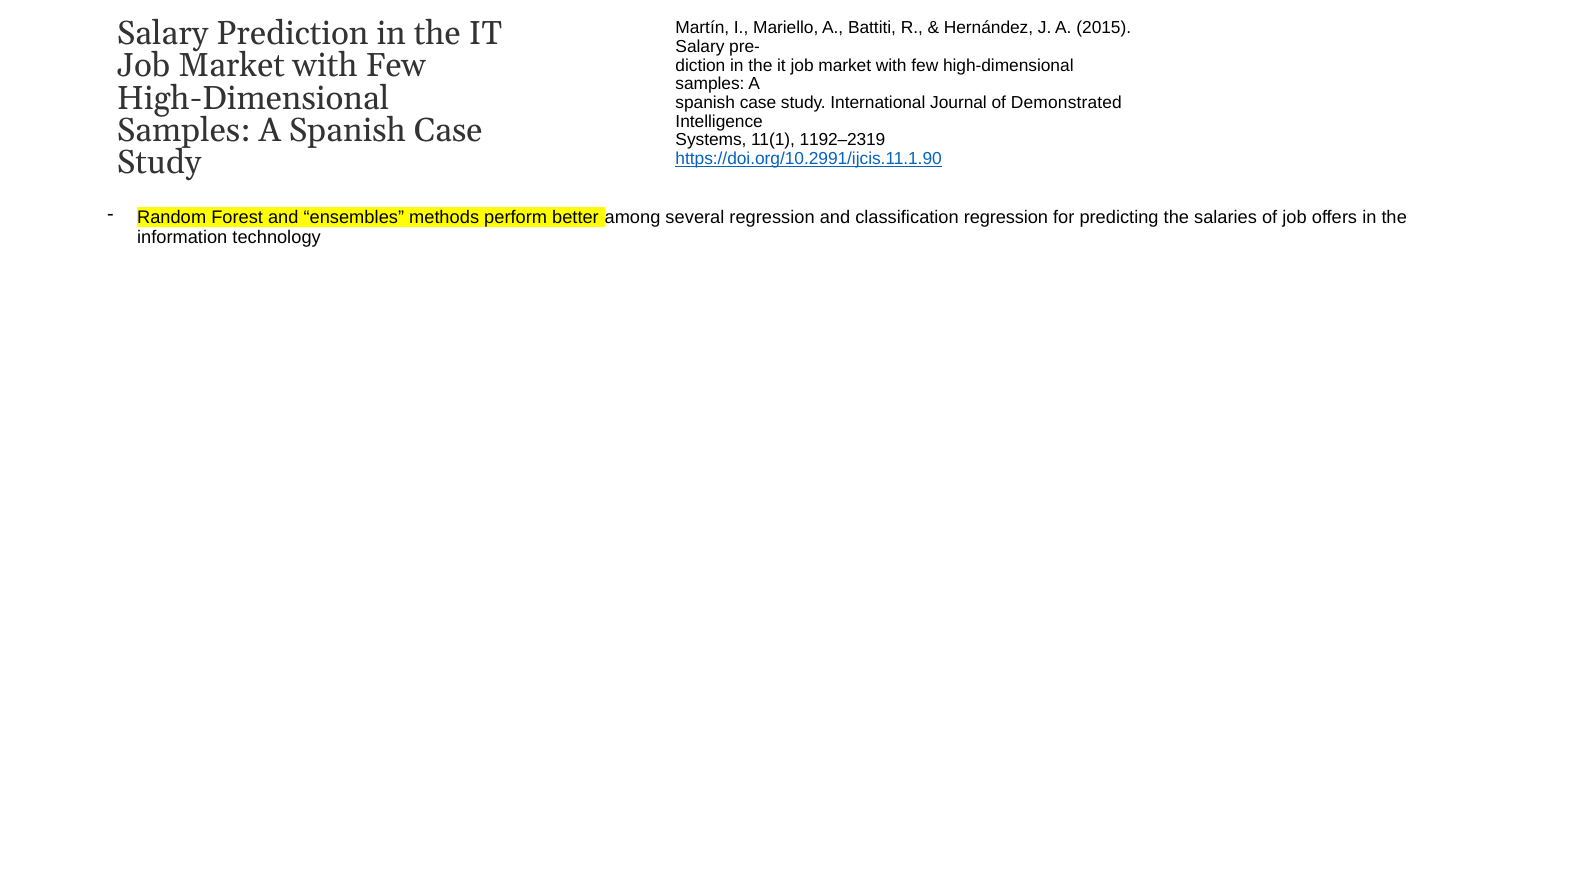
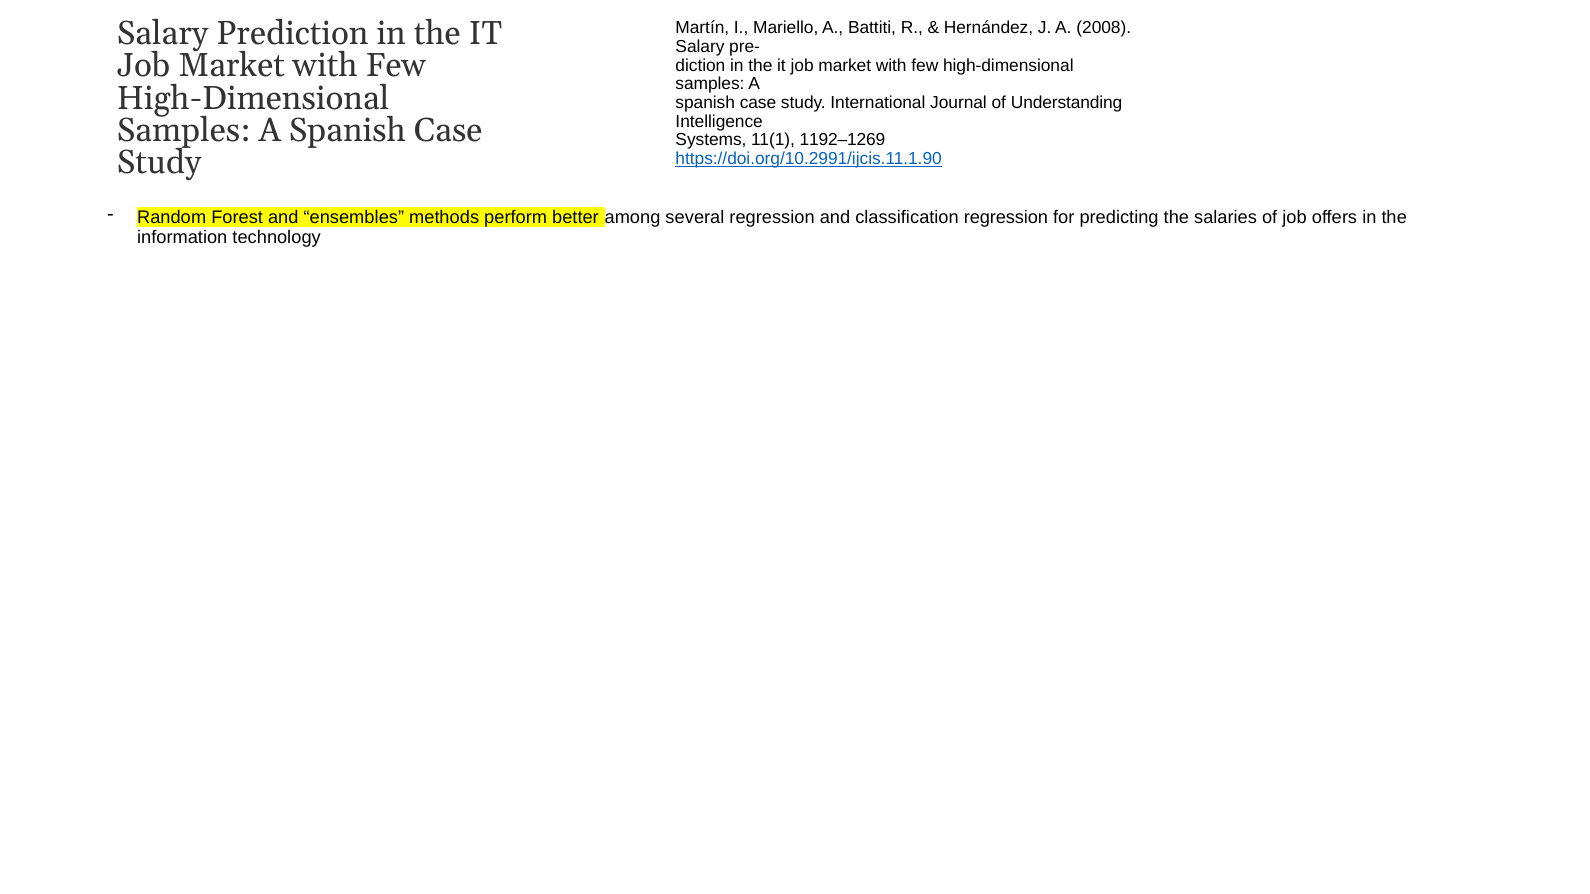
2015: 2015 -> 2008
Demonstrated: Demonstrated -> Understanding
1192–2319: 1192–2319 -> 1192–1269
